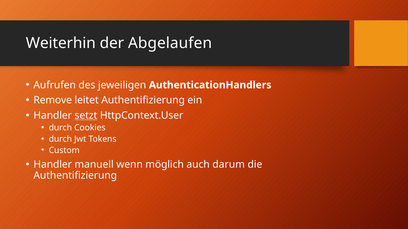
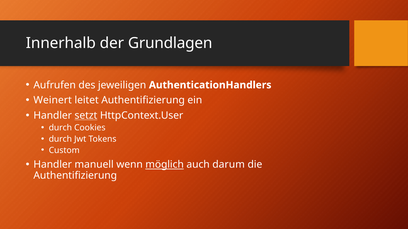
Weiterhin: Weiterhin -> Innerhalb
Abgelaufen: Abgelaufen -> Grundlagen
Remove: Remove -> Weinert
möglich underline: none -> present
